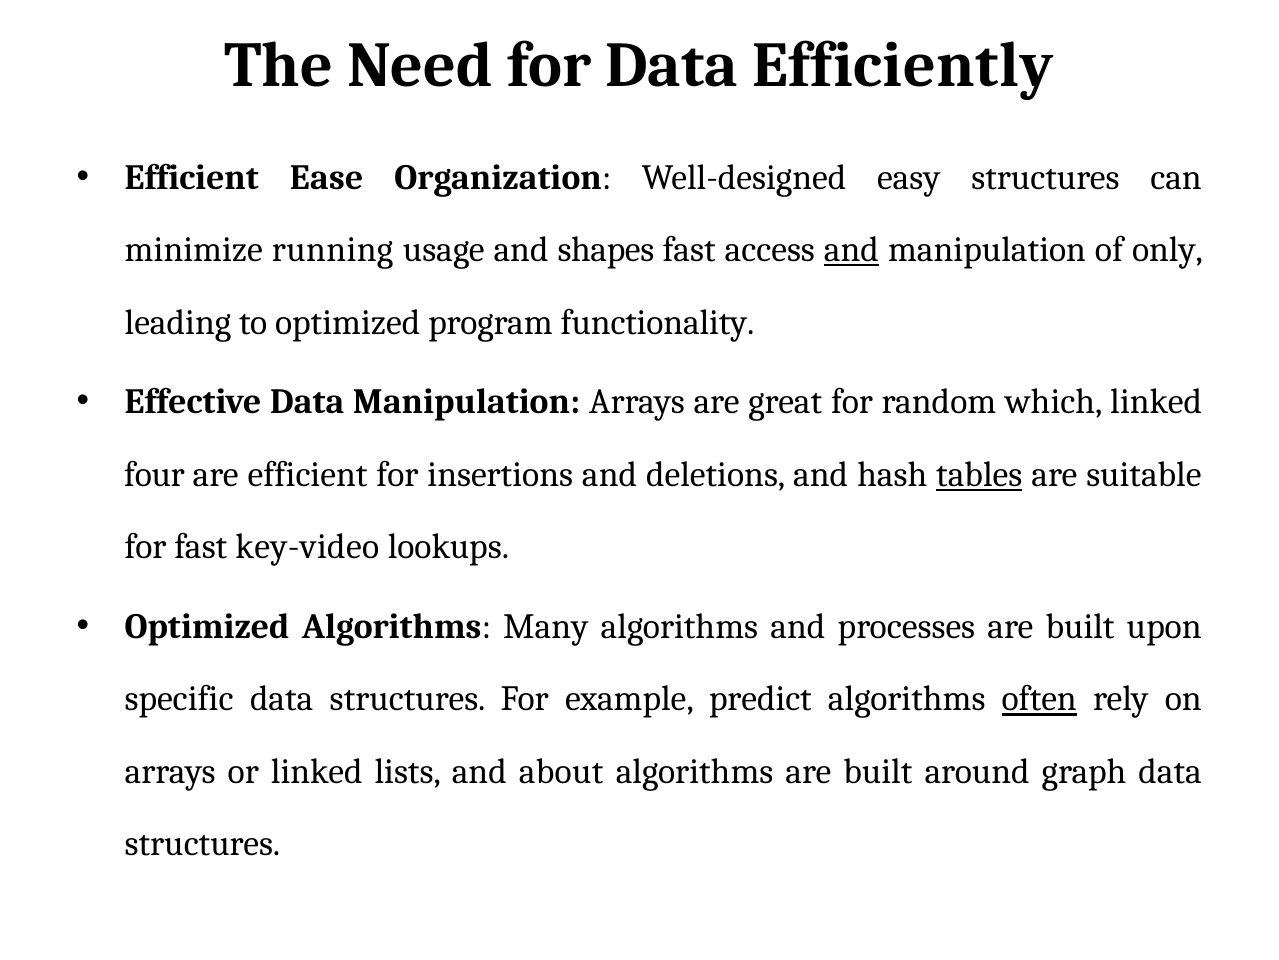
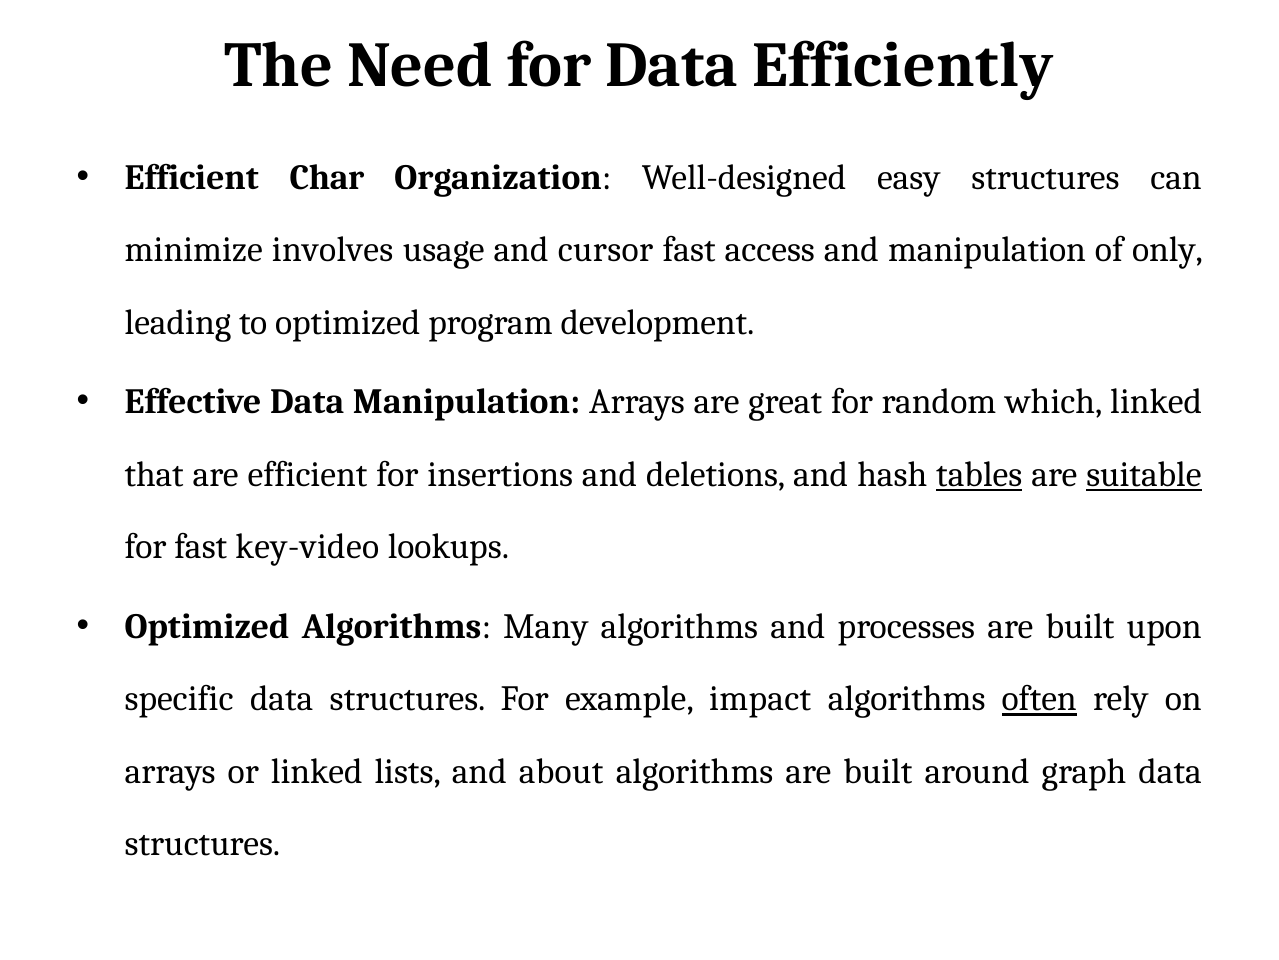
Ease: Ease -> Char
running: running -> involves
shapes: shapes -> cursor
and at (851, 250) underline: present -> none
functionality: functionality -> development
four: four -> that
suitable underline: none -> present
predict: predict -> impact
